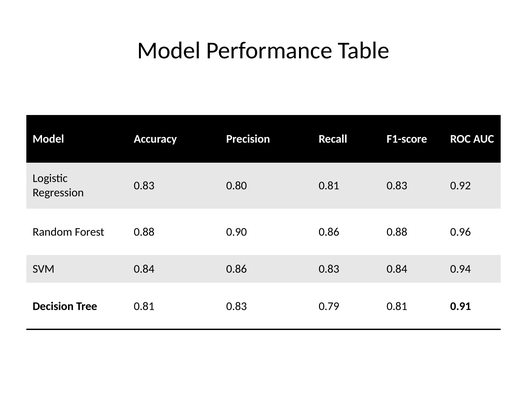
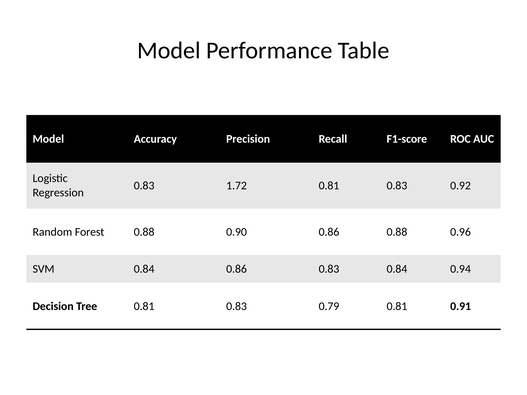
0.80: 0.80 -> 1.72
